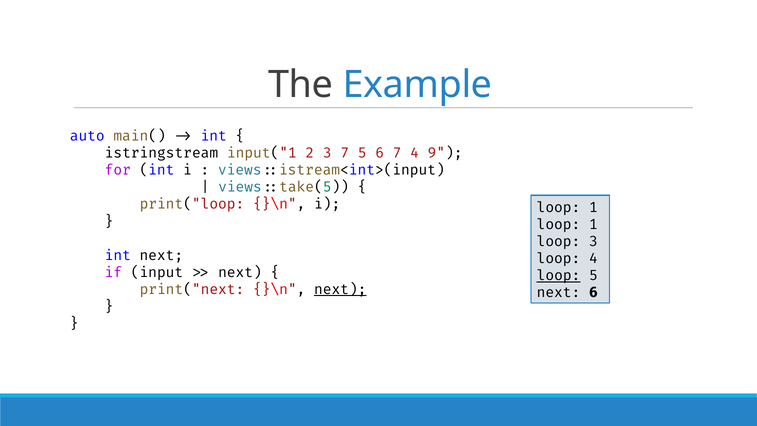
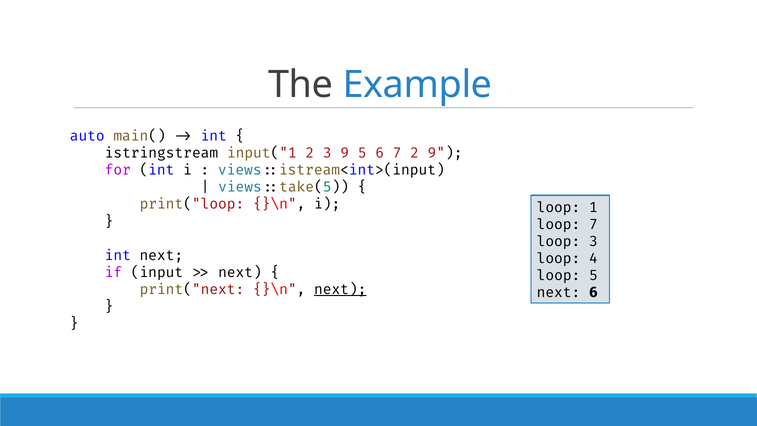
3 7: 7 -> 9
7 4: 4 -> 2
1 at (593, 225): 1 -> 7
loop at (559, 276) underline: present -> none
